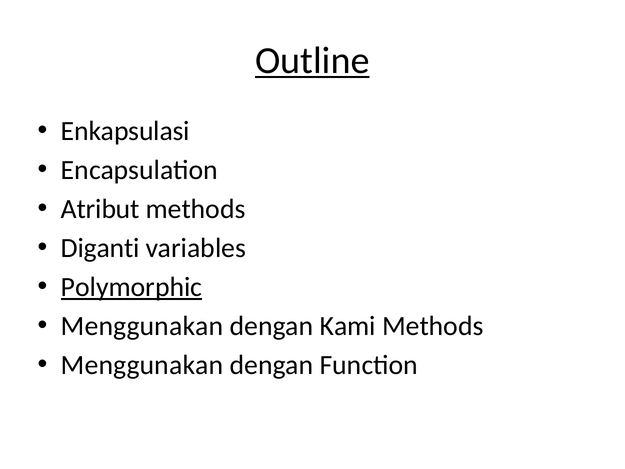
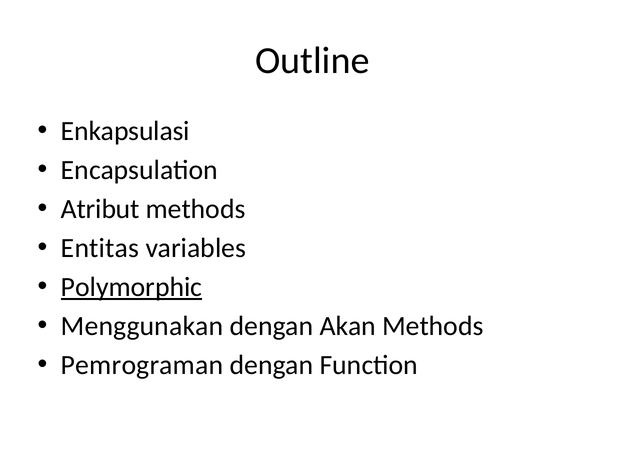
Outline underline: present -> none
Diganti: Diganti -> Entitas
Kami: Kami -> Akan
Menggunakan at (142, 365): Menggunakan -> Pemrograman
